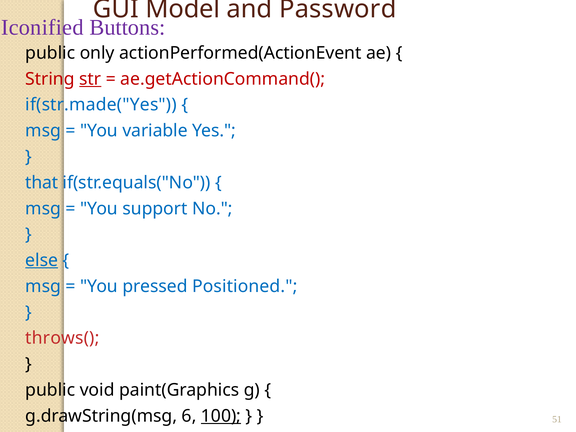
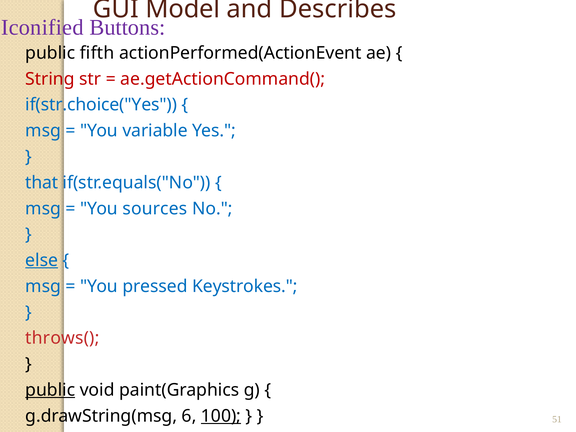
Password: Password -> Describes
only: only -> fifth
str underline: present -> none
if(str.made("Yes: if(str.made("Yes -> if(str.choice("Yes
support: support -> sources
Positioned: Positioned -> Keystrokes
public at (50, 390) underline: none -> present
